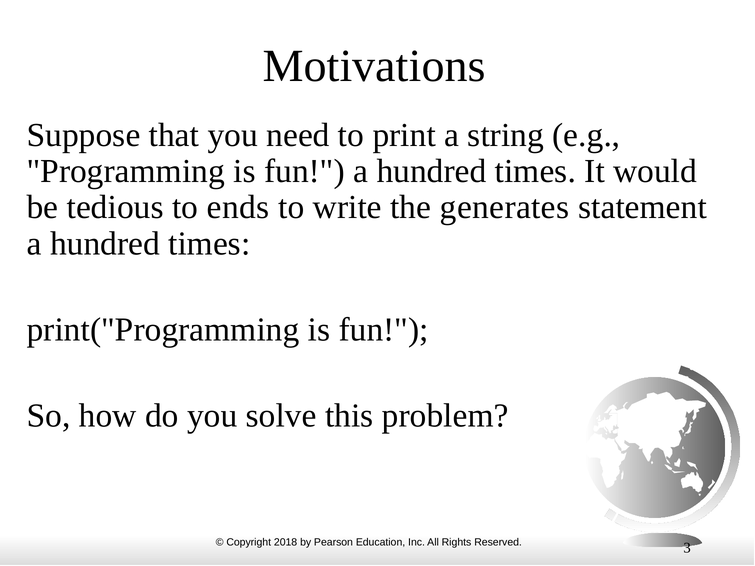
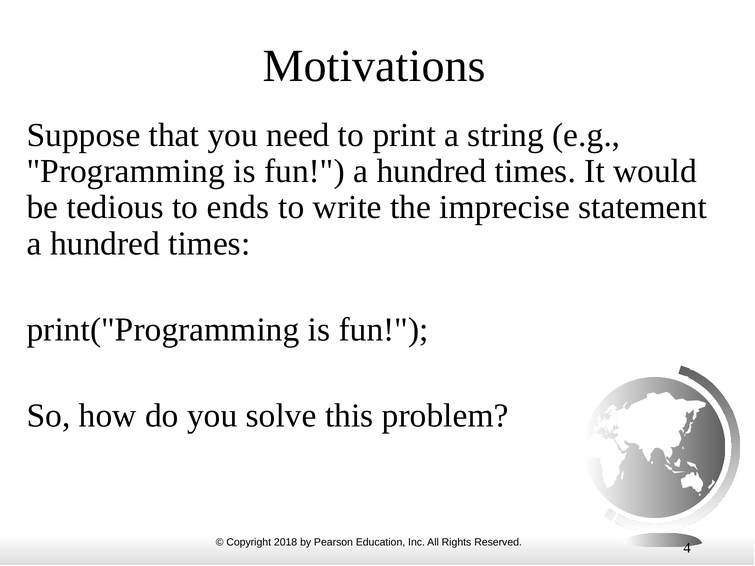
generates: generates -> imprecise
3: 3 -> 4
